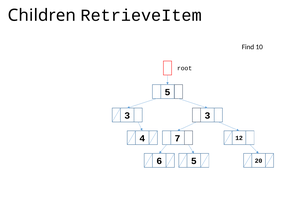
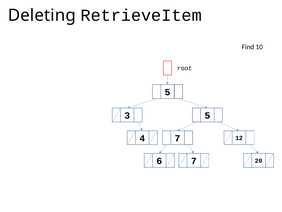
Children: Children -> Deleting
3 3: 3 -> 5
6 5: 5 -> 7
